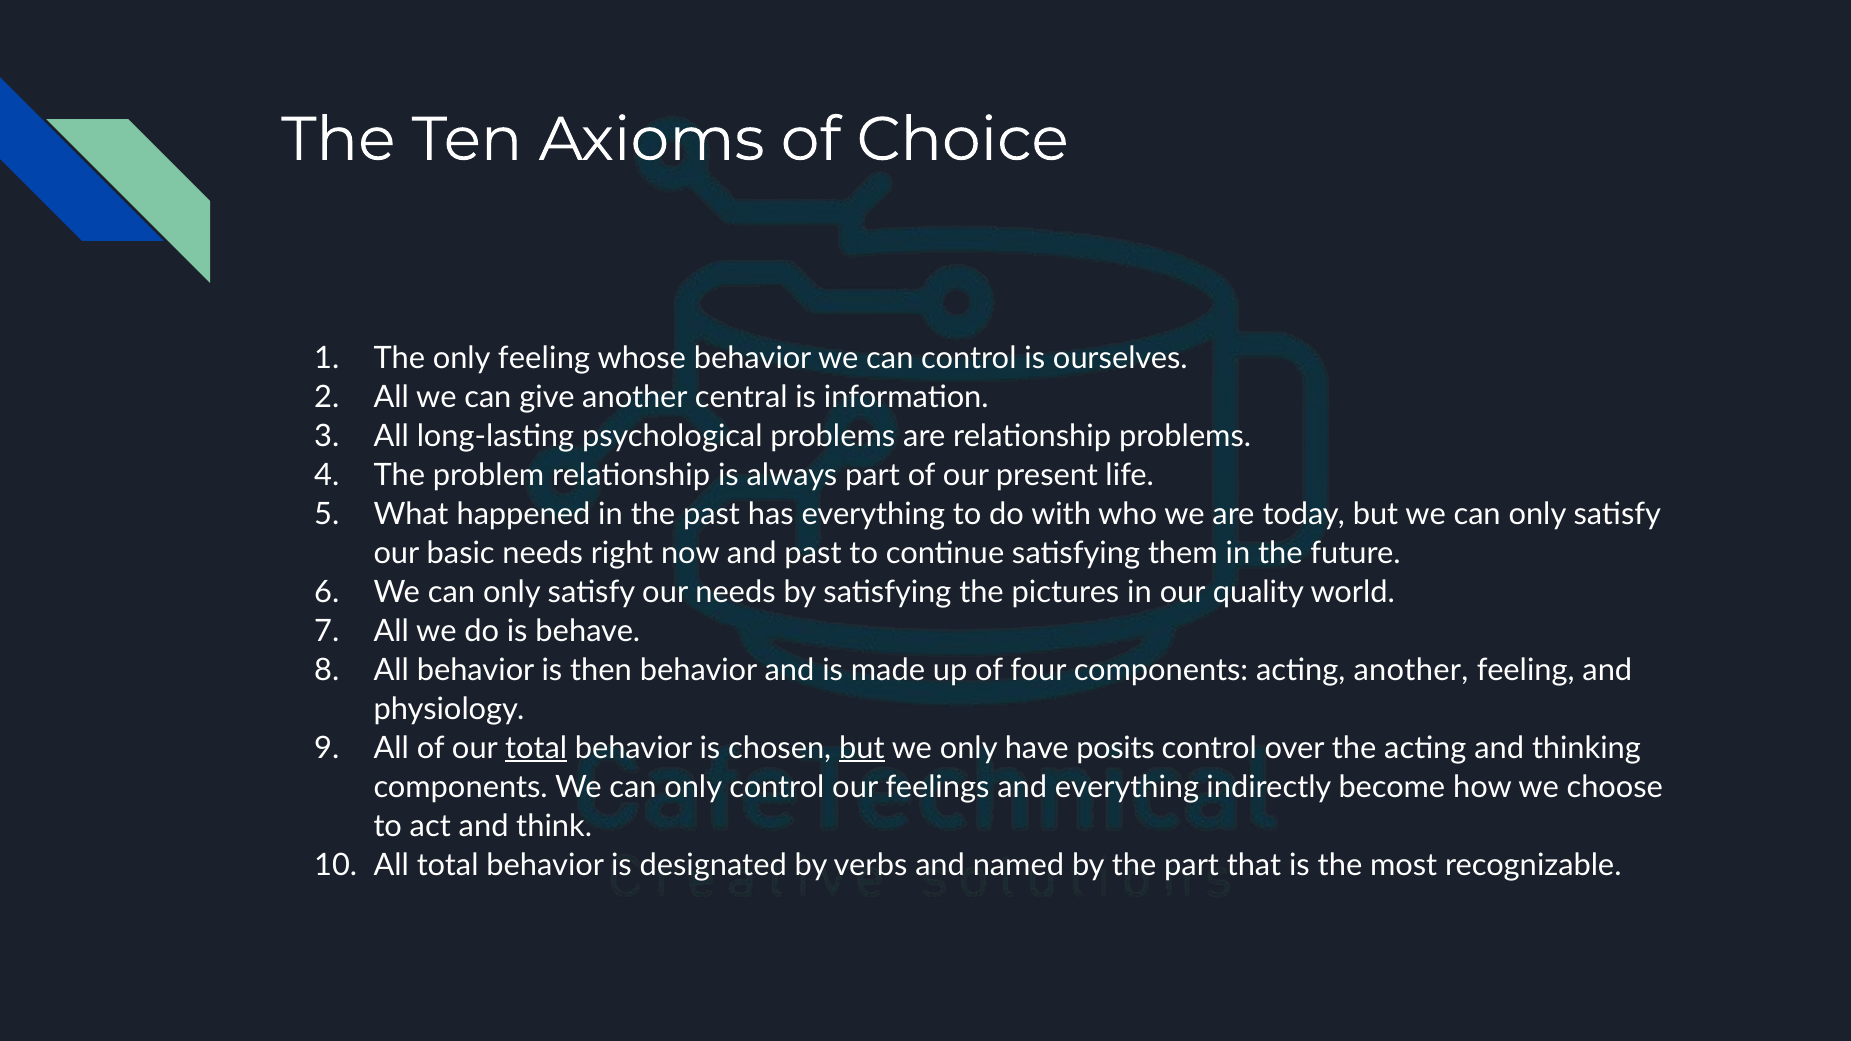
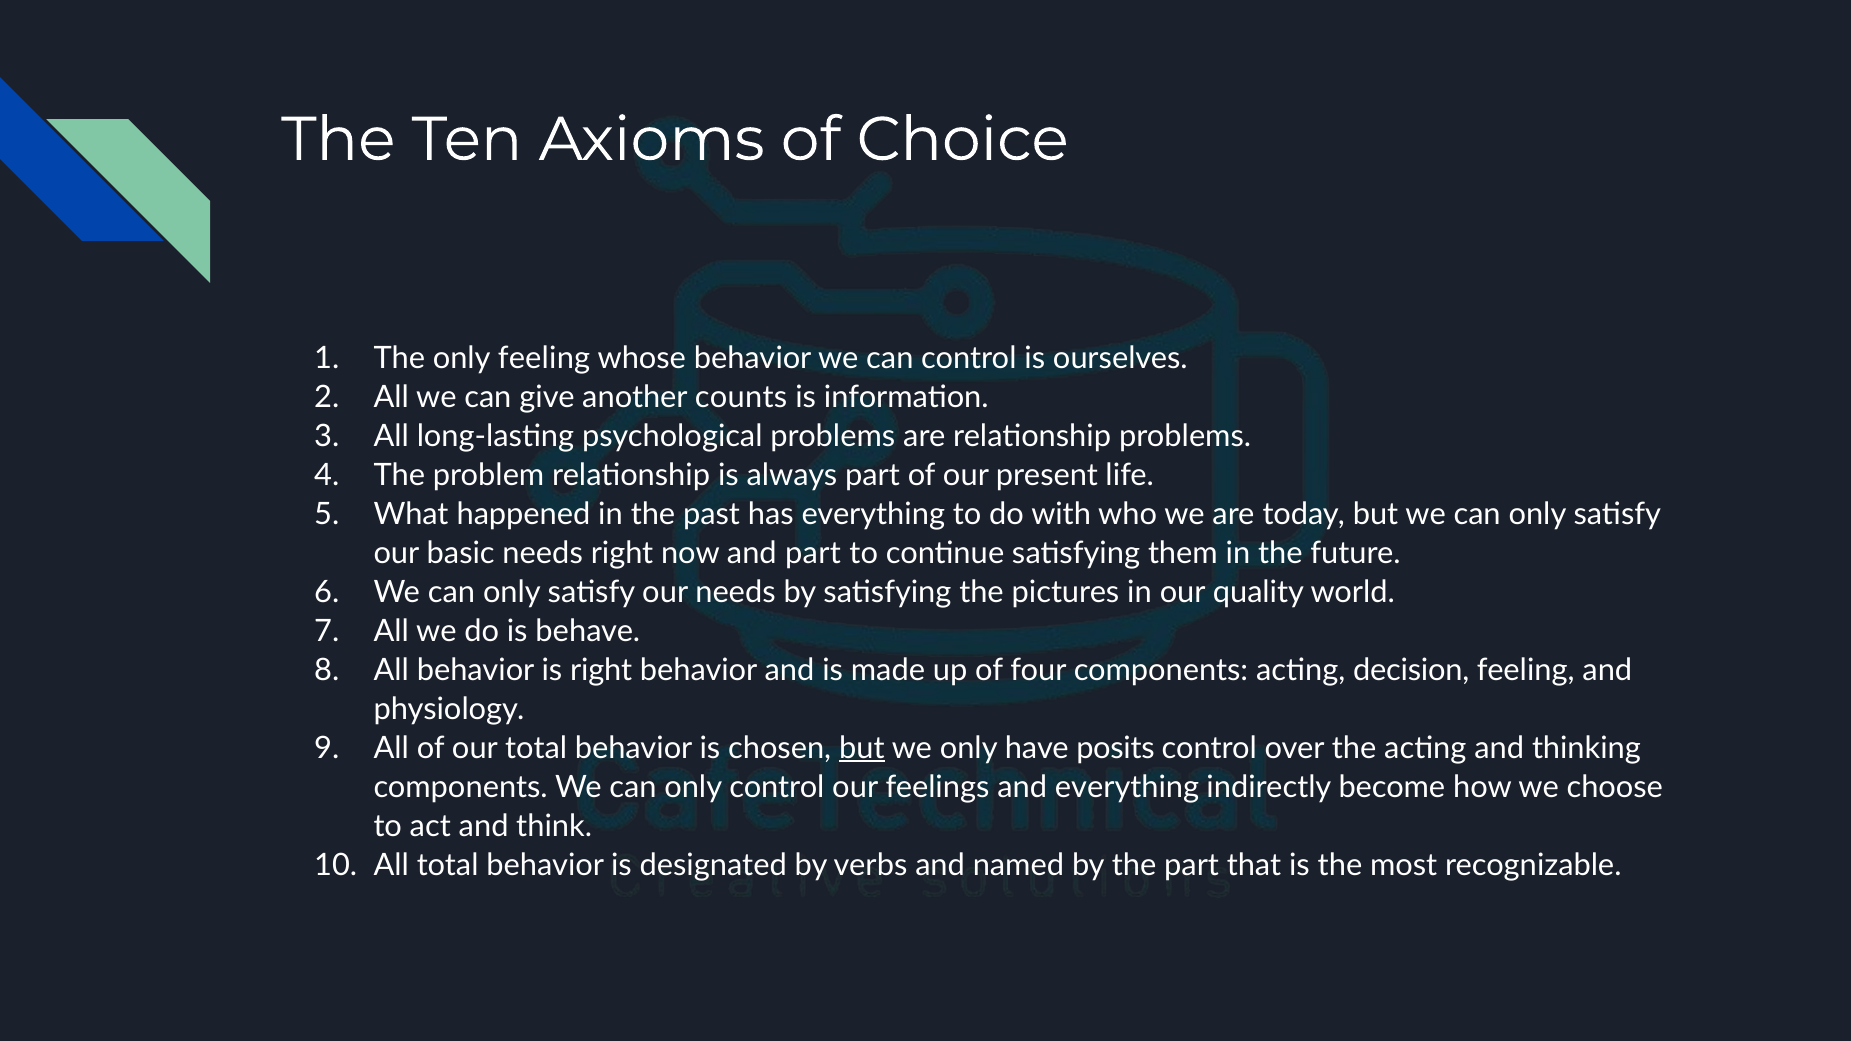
central: central -> counts
and past: past -> part
is then: then -> right
acting another: another -> decision
total at (536, 748) underline: present -> none
